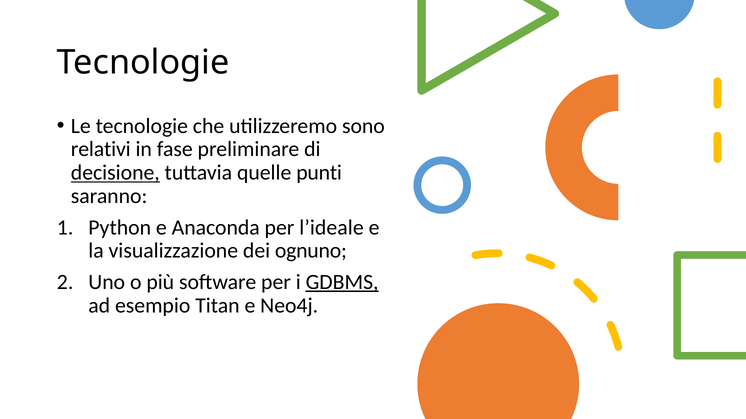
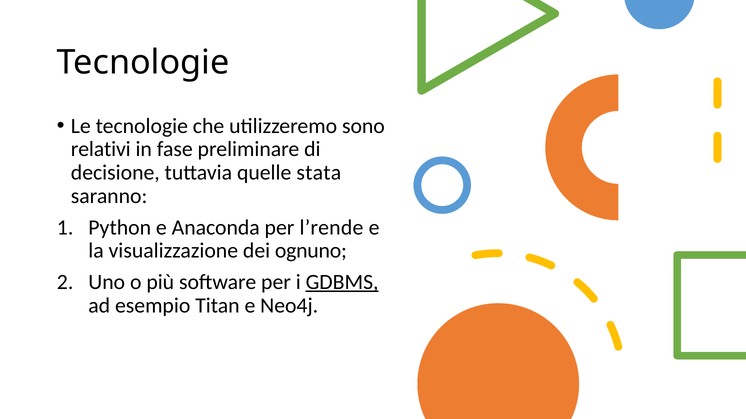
decisione underline: present -> none
punti: punti -> stata
l’ideale: l’ideale -> l’rende
